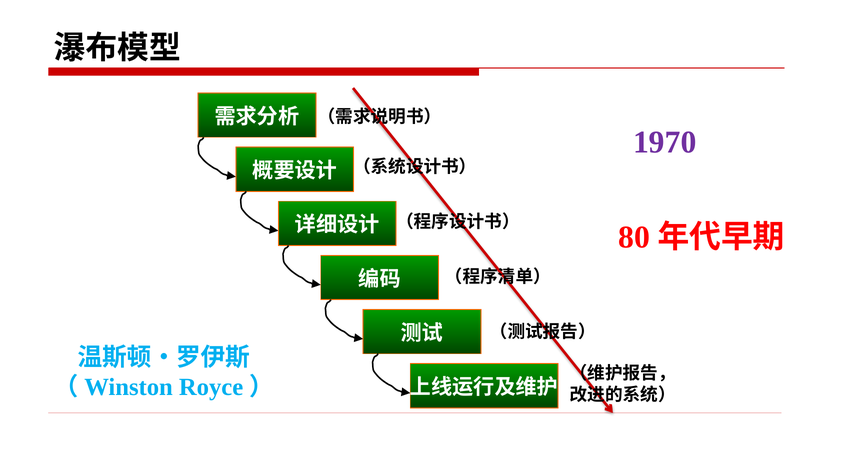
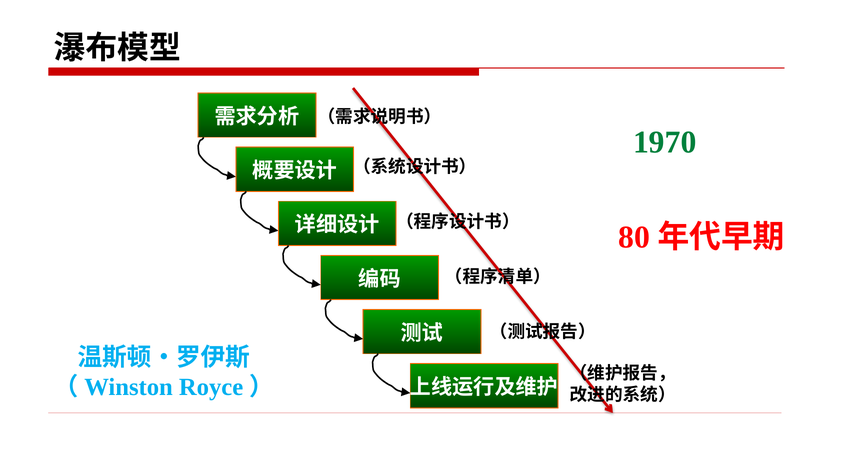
1970 colour: purple -> green
